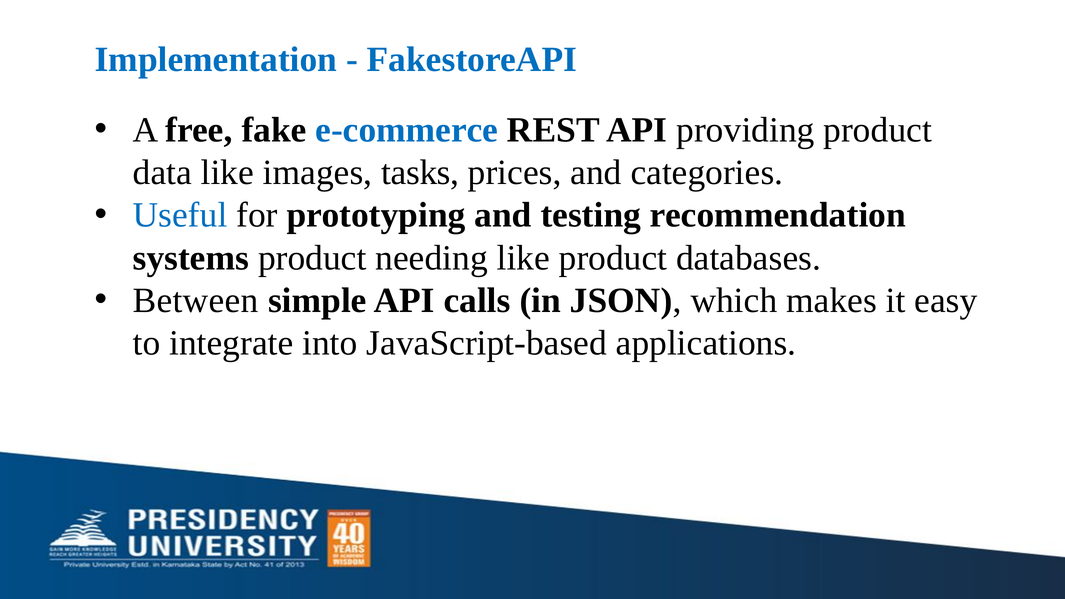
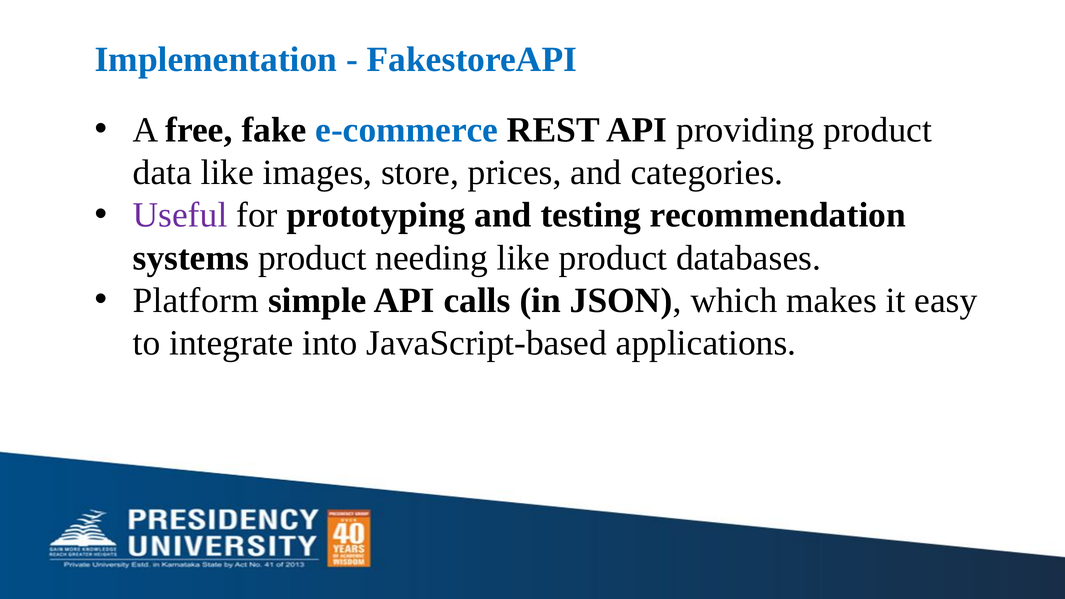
tasks: tasks -> store
Useful colour: blue -> purple
Between: Between -> Platform
